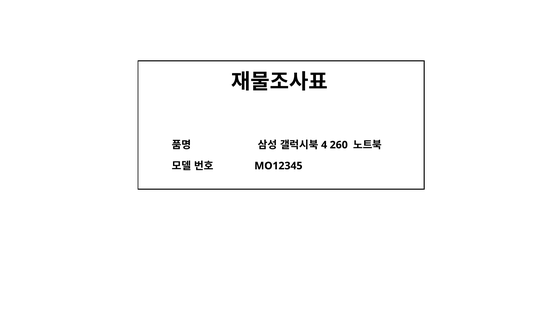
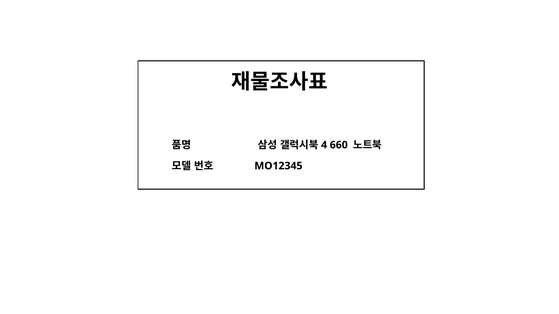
260: 260 -> 660
